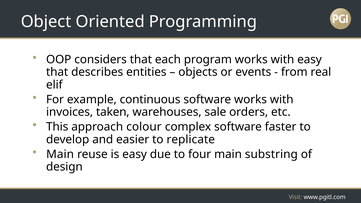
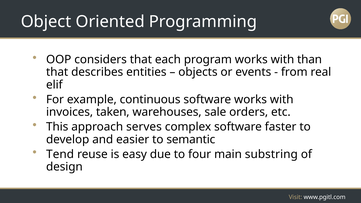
with easy: easy -> than
colour: colour -> serves
replicate: replicate -> semantic
Main at (60, 154): Main -> Tend
